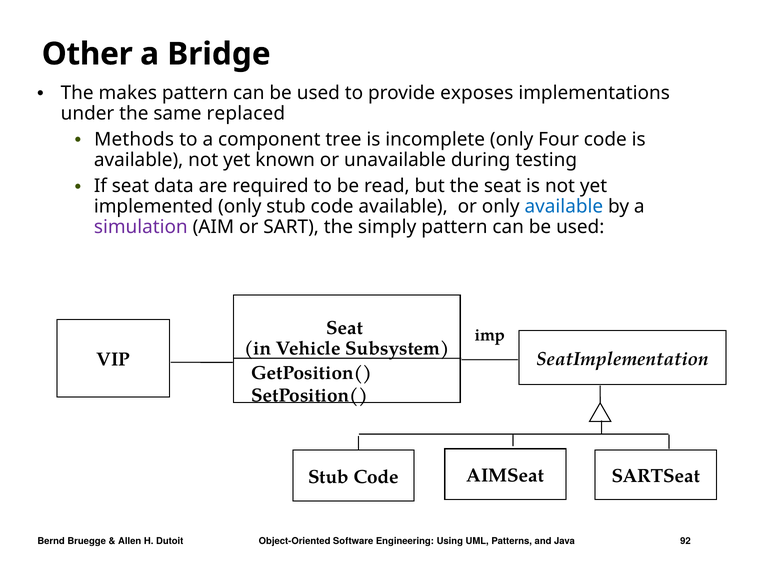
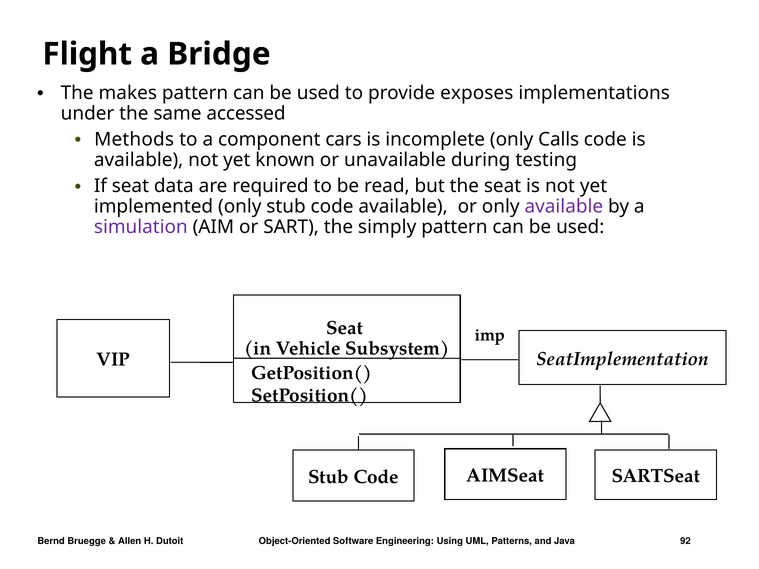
Other: Other -> Flight
replaced: replaced -> accessed
tree: tree -> cars
Four: Four -> Calls
available at (564, 207) colour: blue -> purple
